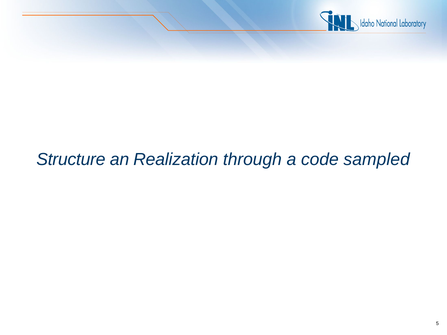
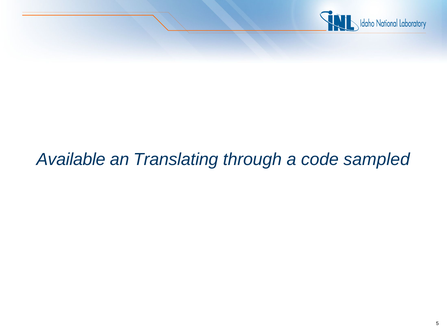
Structure: Structure -> Available
Realization: Realization -> Translating
